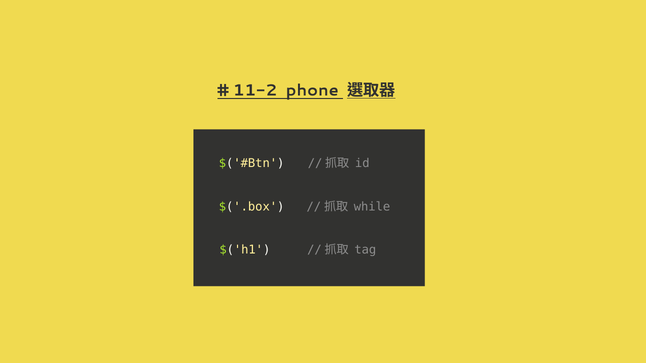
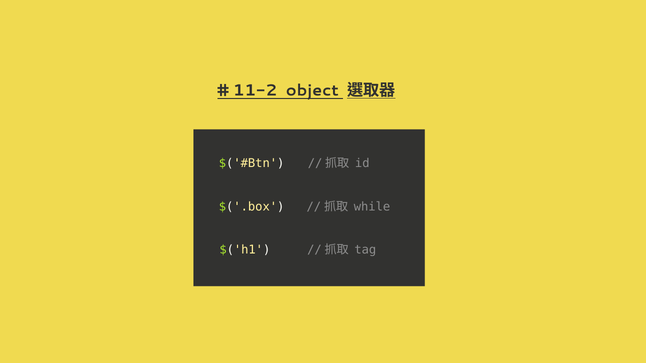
phone: phone -> object
